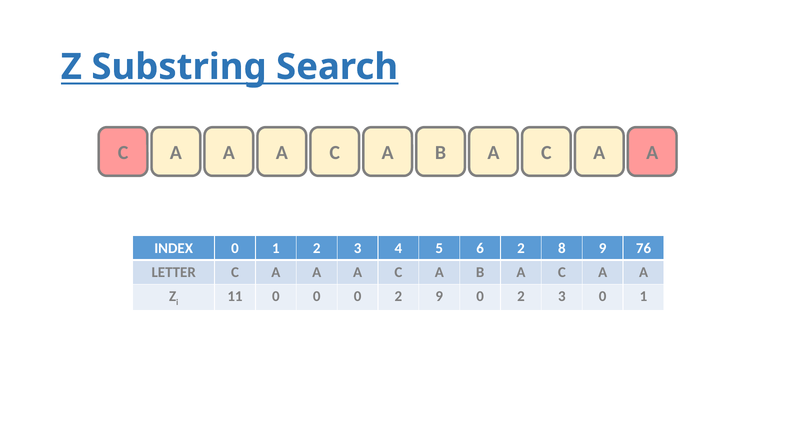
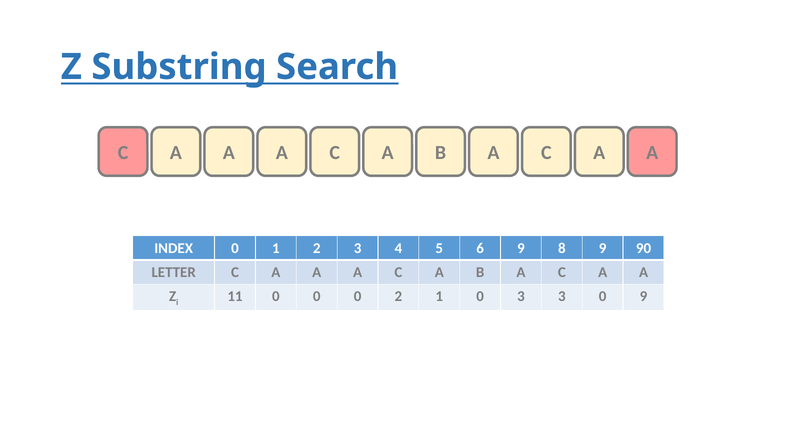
6 2: 2 -> 9
76: 76 -> 90
2 9: 9 -> 1
2 at (521, 297): 2 -> 3
3 0 1: 1 -> 9
